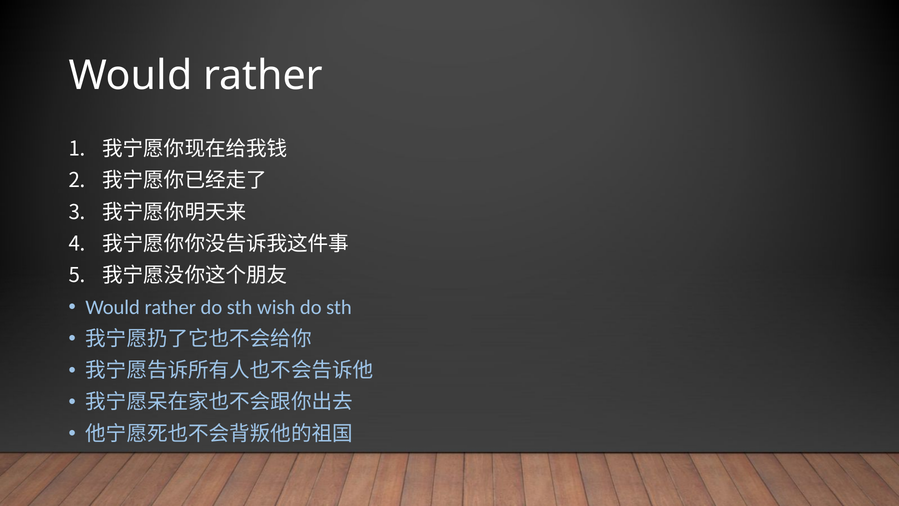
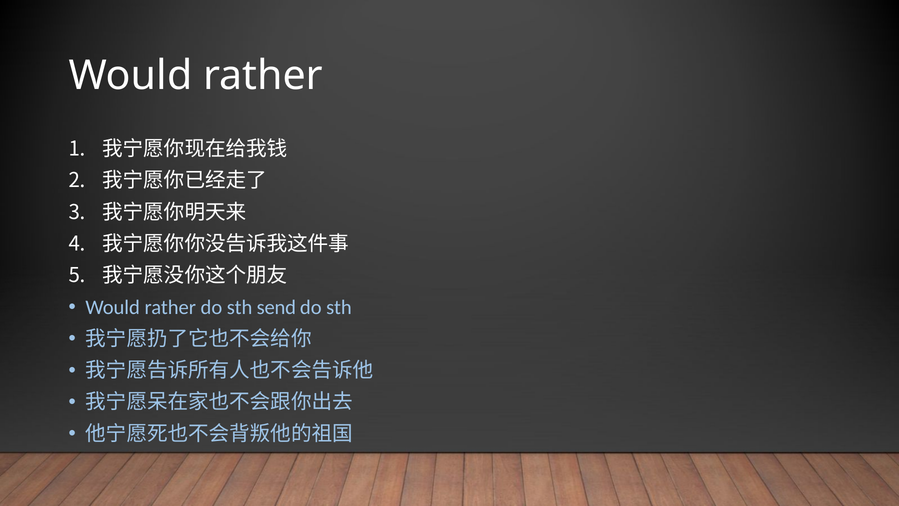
wish: wish -> send
